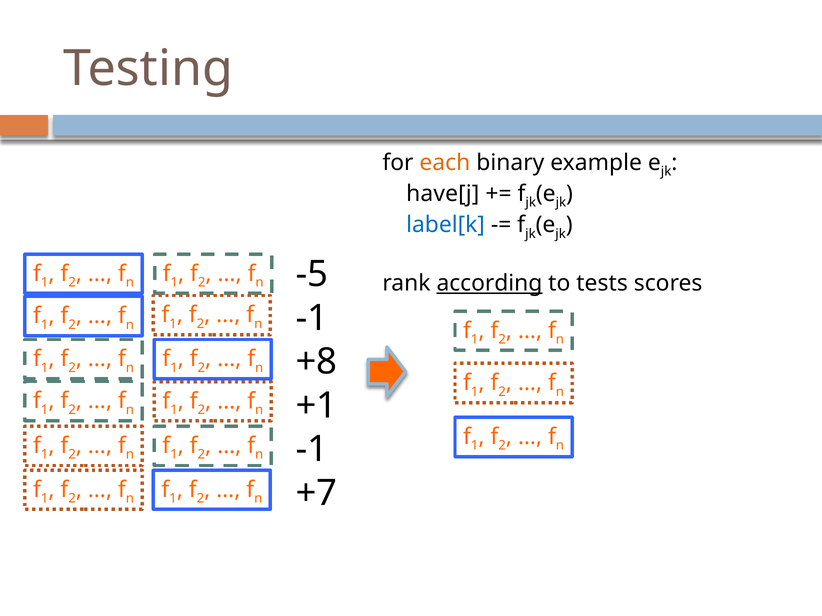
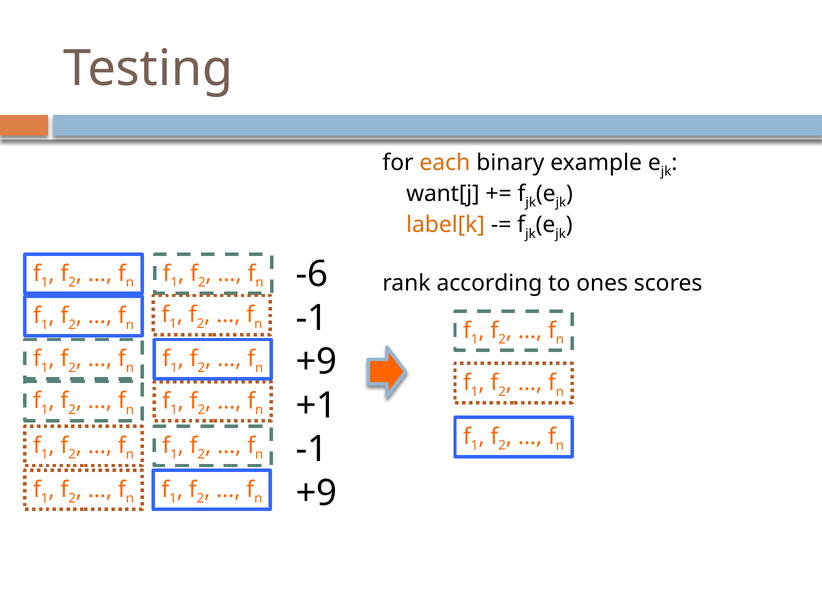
have[j: have[j -> want[j
label[k colour: blue -> orange
-5: -5 -> -6
according underline: present -> none
tests: tests -> ones
+8 at (316, 362): +8 -> +9
+7 at (316, 494): +7 -> +9
